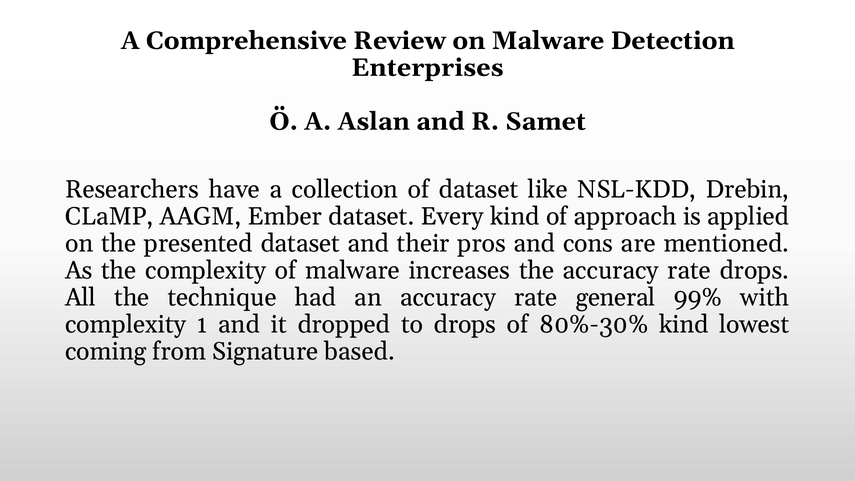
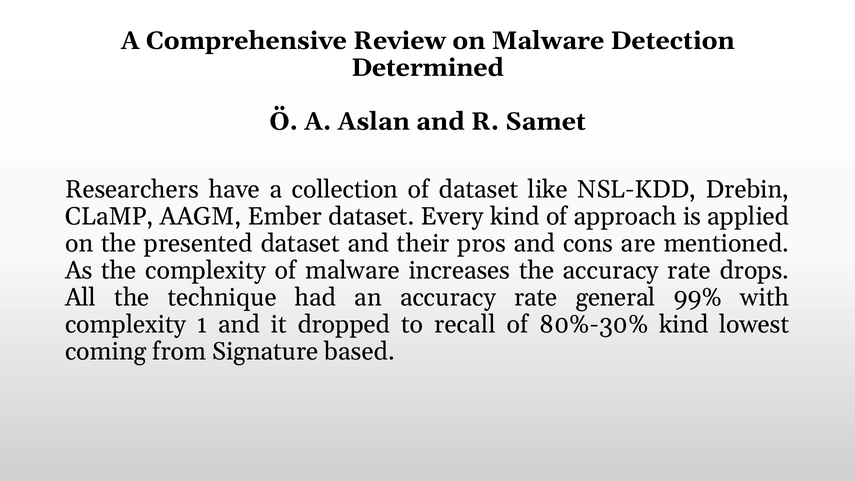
Enterprises: Enterprises -> Determined
to drops: drops -> recall
